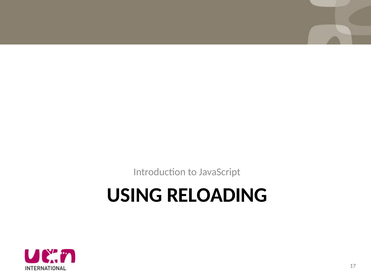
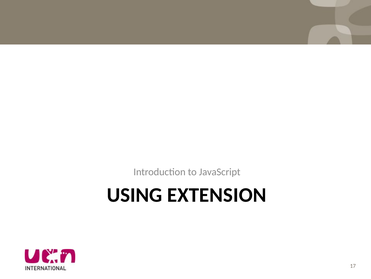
RELOADING: RELOADING -> EXTENSION
